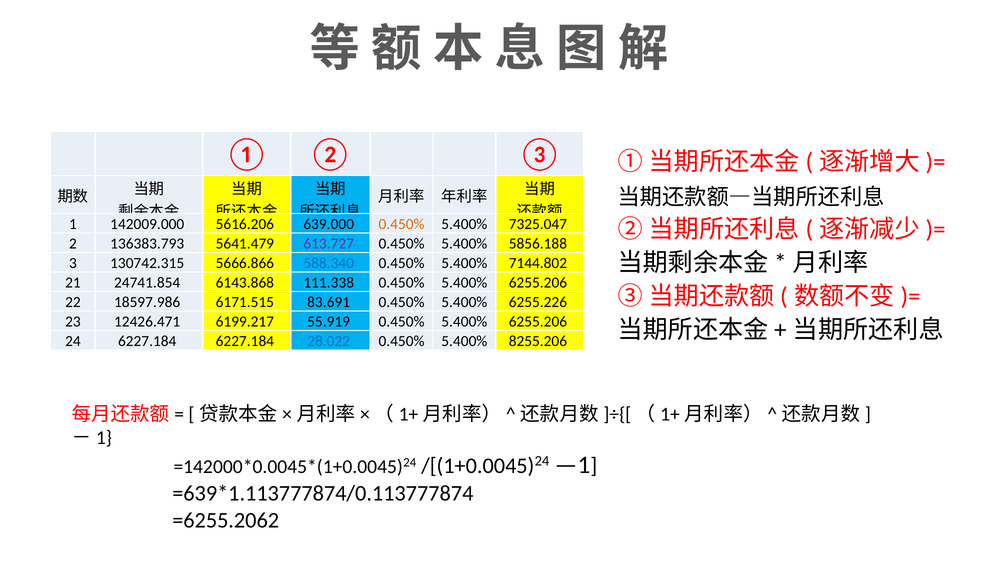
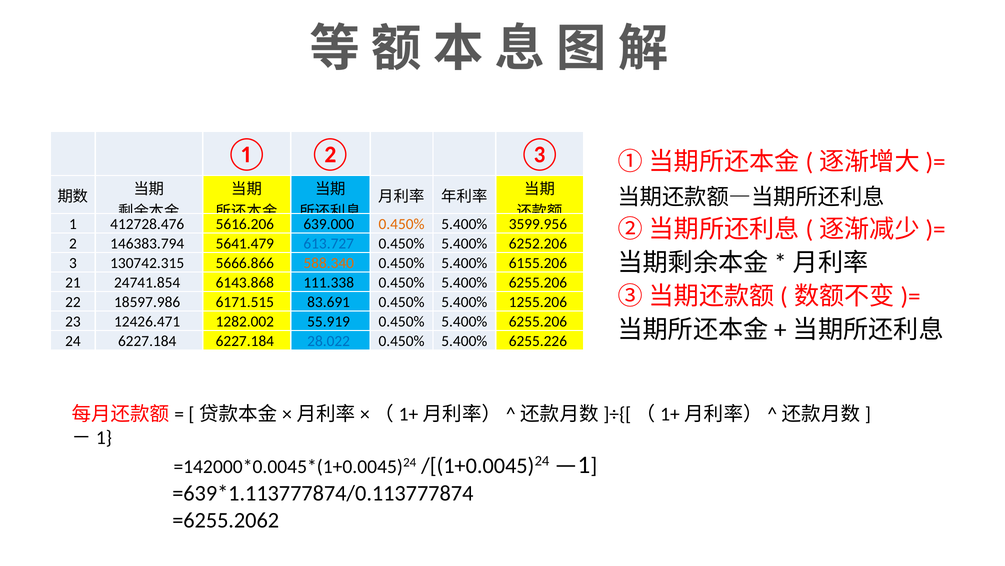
142009.000: 142009.000 -> 412728.476
7325.047: 7325.047 -> 3599.956
136383.793: 136383.793 -> 146383.794
613.727 colour: purple -> blue
5856.188: 5856.188 -> 6252.206
588.340 colour: blue -> orange
7144.802: 7144.802 -> 6155.206
6255.226: 6255.226 -> 1255.206
6199.217: 6199.217 -> 1282.002
8255.206: 8255.206 -> 6255.226
